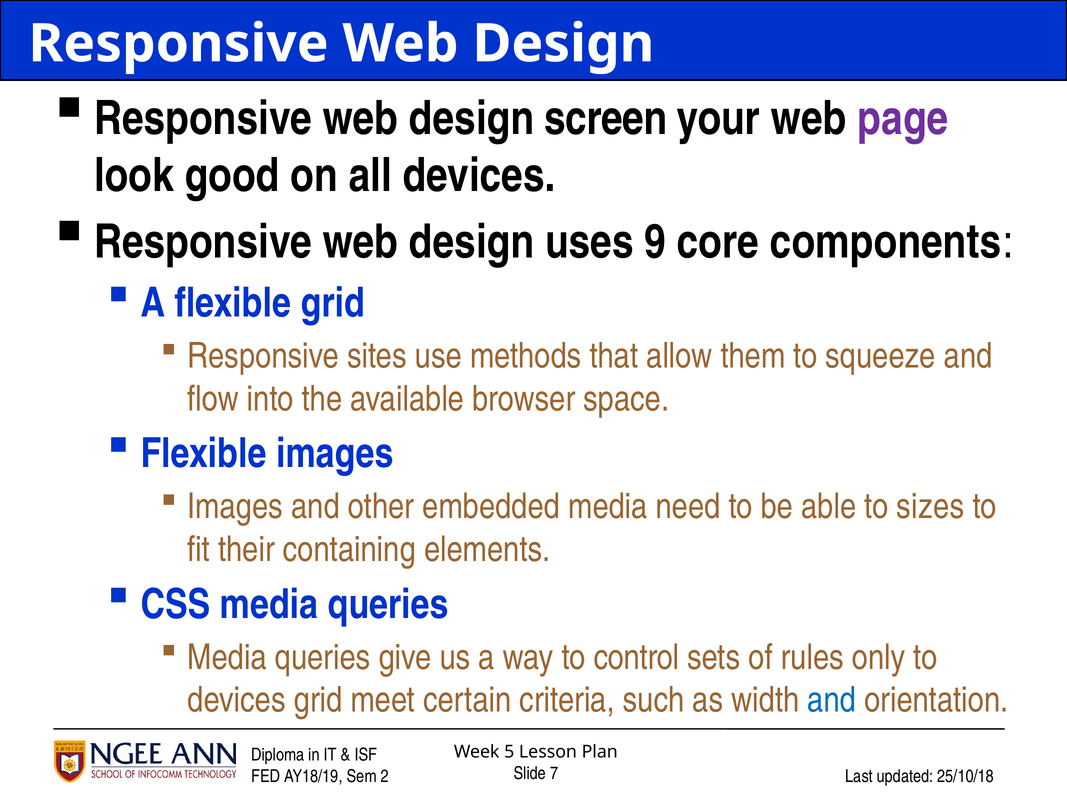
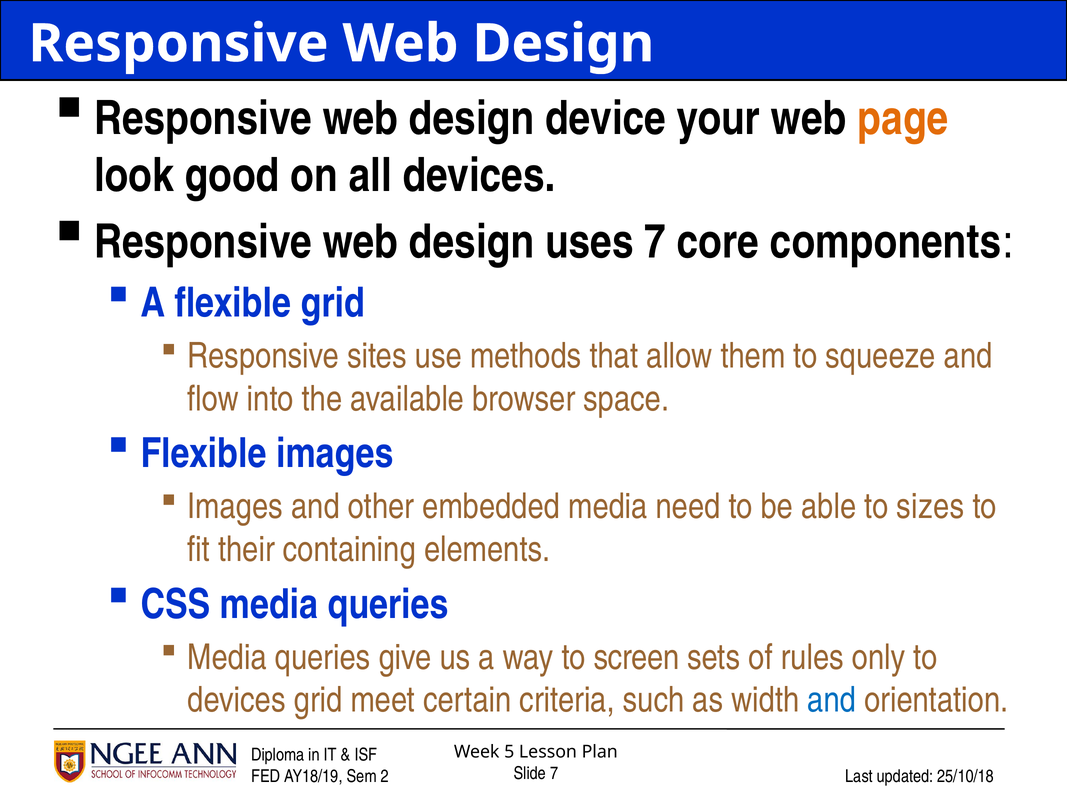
screen: screen -> device
page colour: purple -> orange
uses 9: 9 -> 7
control: control -> screen
